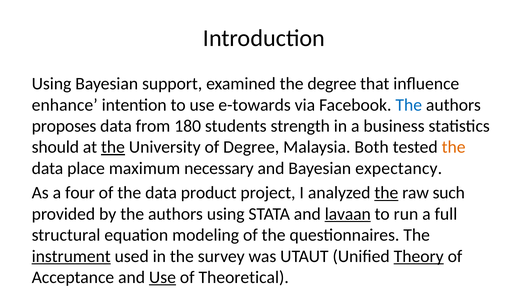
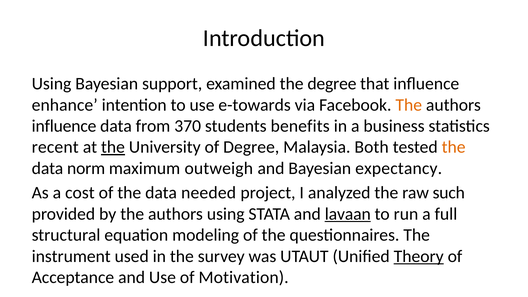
The at (409, 105) colour: blue -> orange
proposes at (64, 126): proposes -> influence
180: 180 -> 370
strength: strength -> benefits
should: should -> recent
place: place -> norm
necessary: necessary -> outweigh
four: four -> cost
product: product -> needed
the at (386, 193) underline: present -> none
instrument underline: present -> none
Use at (162, 277) underline: present -> none
Theoretical: Theoretical -> Motivation
